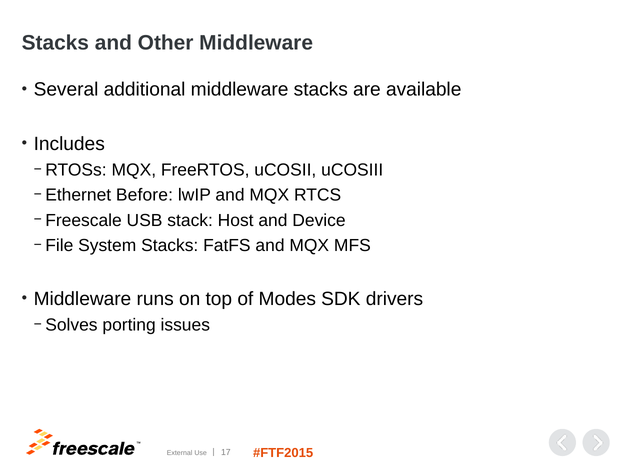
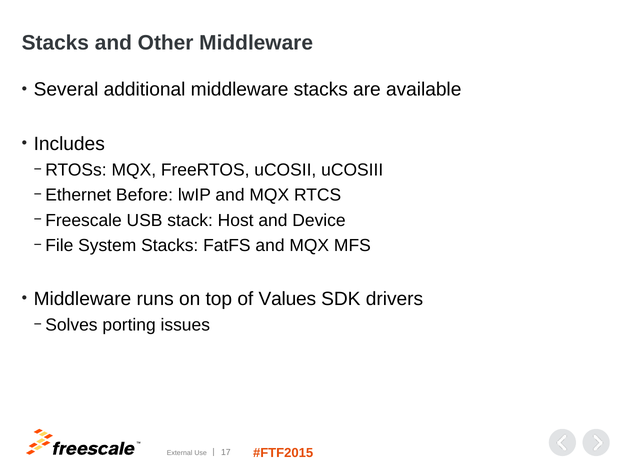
Modes: Modes -> Values
